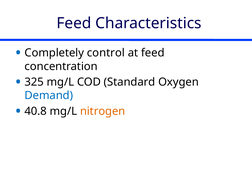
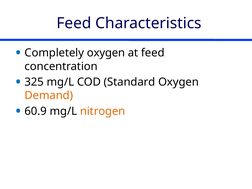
Completely control: control -> oxygen
Demand colour: blue -> orange
40.8: 40.8 -> 60.9
